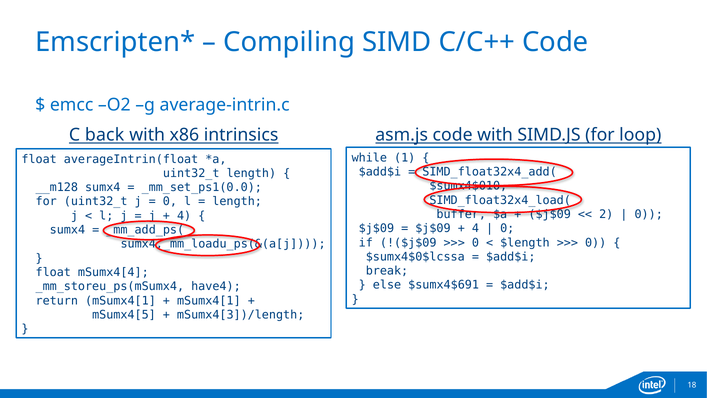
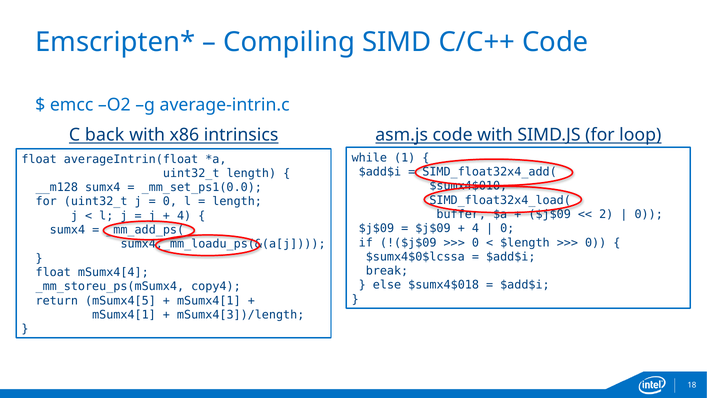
$sumx4$691: $sumx4$691 -> $sumx4$018
have4: have4 -> copy4
return mSumx4[1: mSumx4[1 -> mSumx4[5
mSumx4[5 at (124, 315): mSumx4[5 -> mSumx4[1
